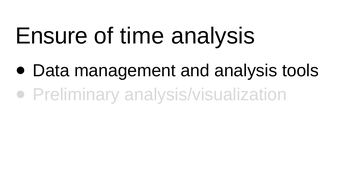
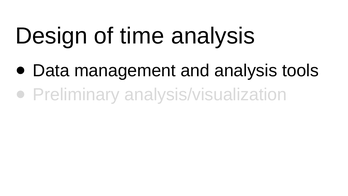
Ensure: Ensure -> Design
